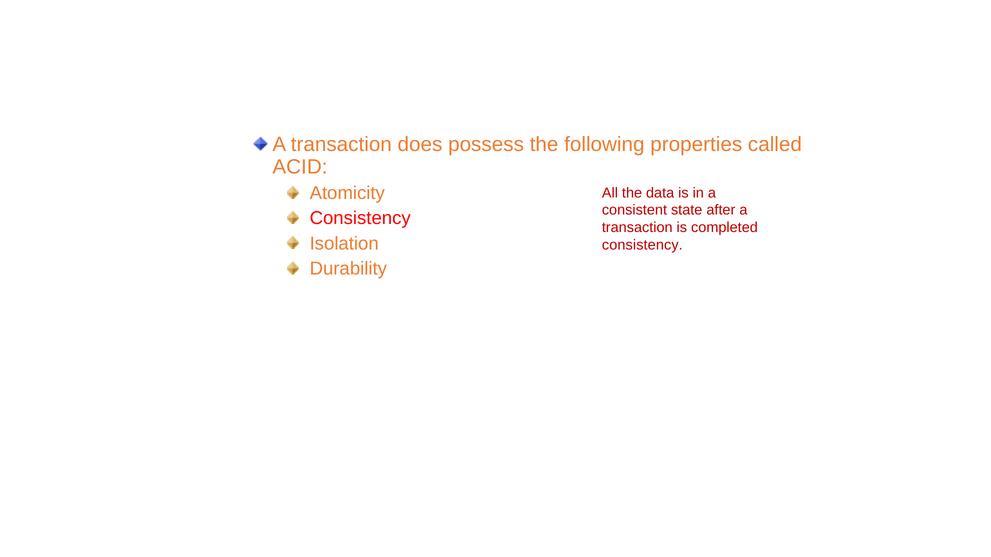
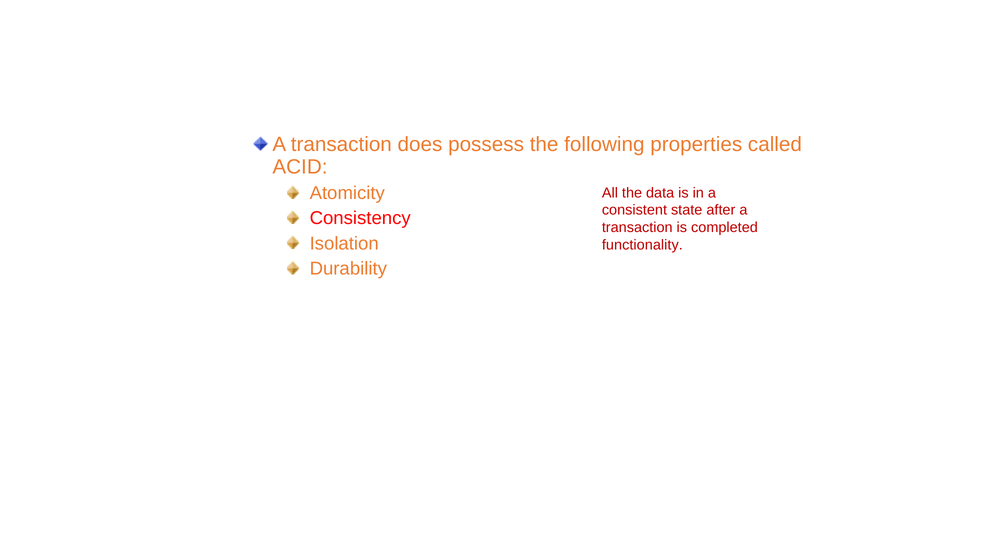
consistency at (642, 245): consistency -> functionality
